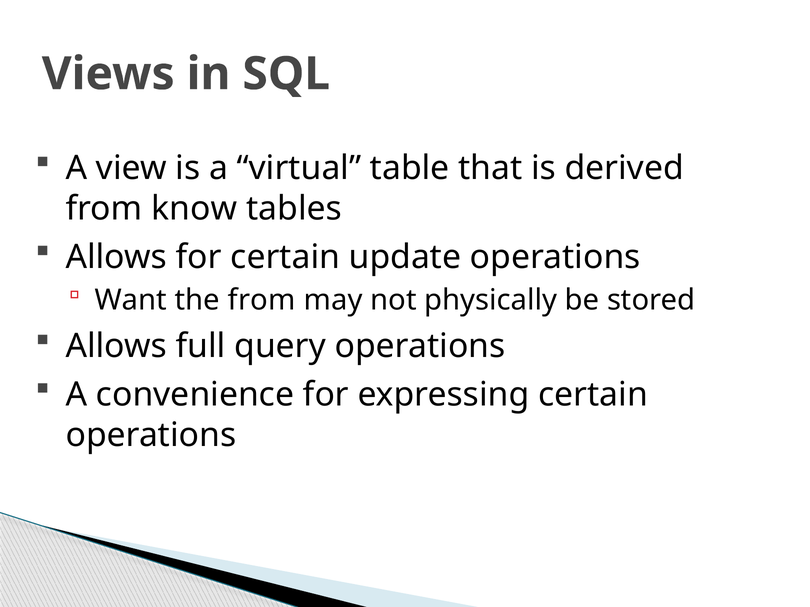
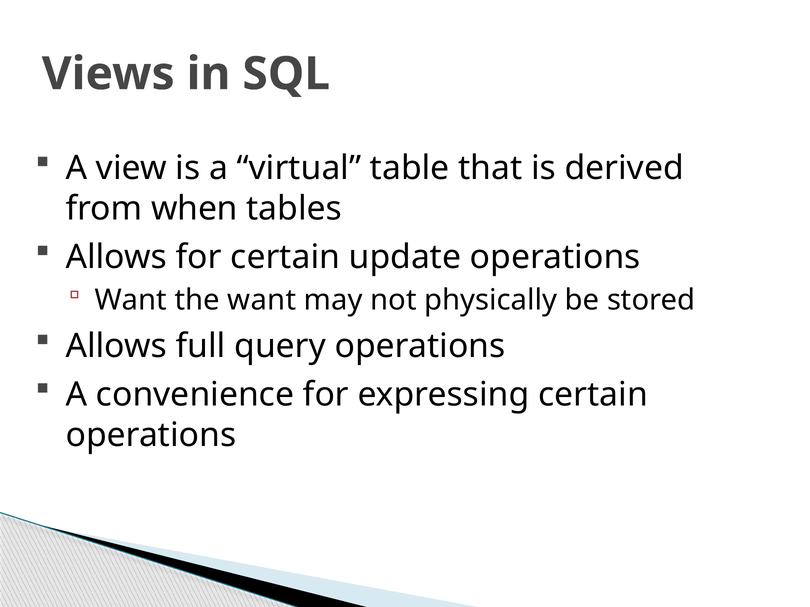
know: know -> when
the from: from -> want
